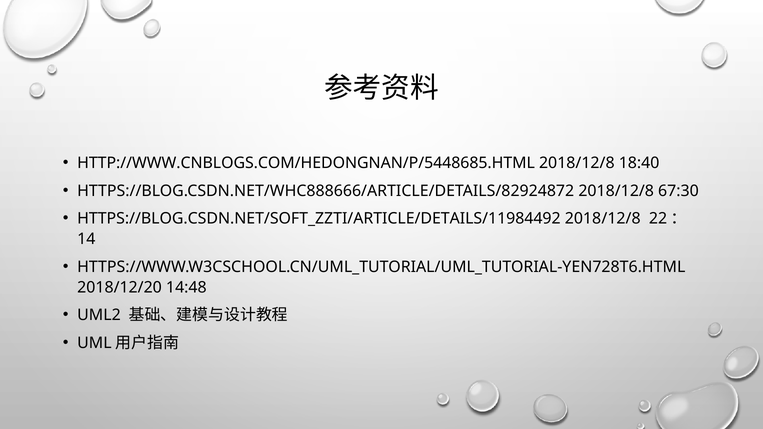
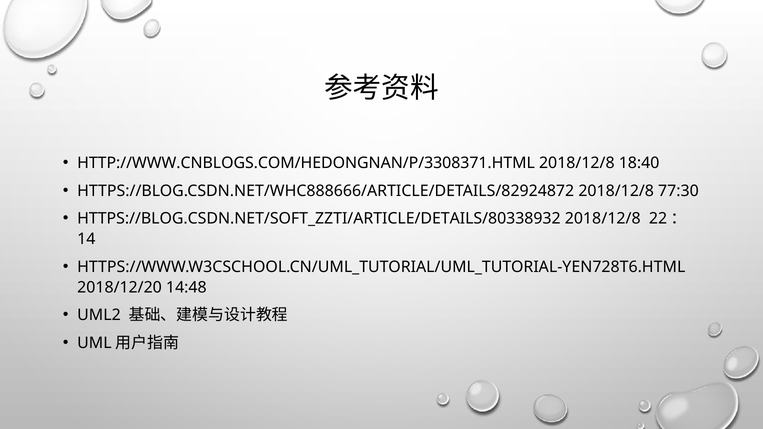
HTTP://WWW.CNBLOGS.COM/HEDONGNAN/P/5448685.HTML: HTTP://WWW.CNBLOGS.COM/HEDONGNAN/P/5448685.HTML -> HTTP://WWW.CNBLOGS.COM/HEDONGNAN/P/3308371.HTML
67:30: 67:30 -> 77:30
HTTPS://BLOG.CSDN.NET/SOFT_ZZTI/ARTICLE/DETAILS/11984492: HTTPS://BLOG.CSDN.NET/SOFT_ZZTI/ARTICLE/DETAILS/11984492 -> HTTPS://BLOG.CSDN.NET/SOFT_ZZTI/ARTICLE/DETAILS/80338932
